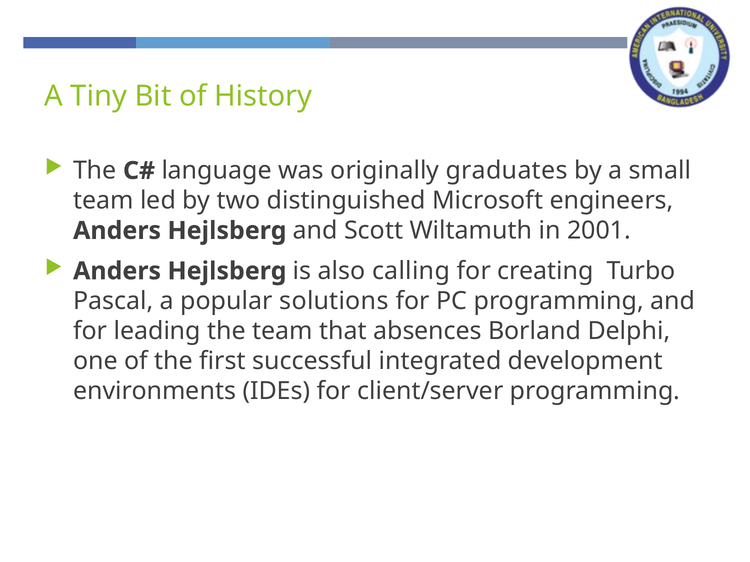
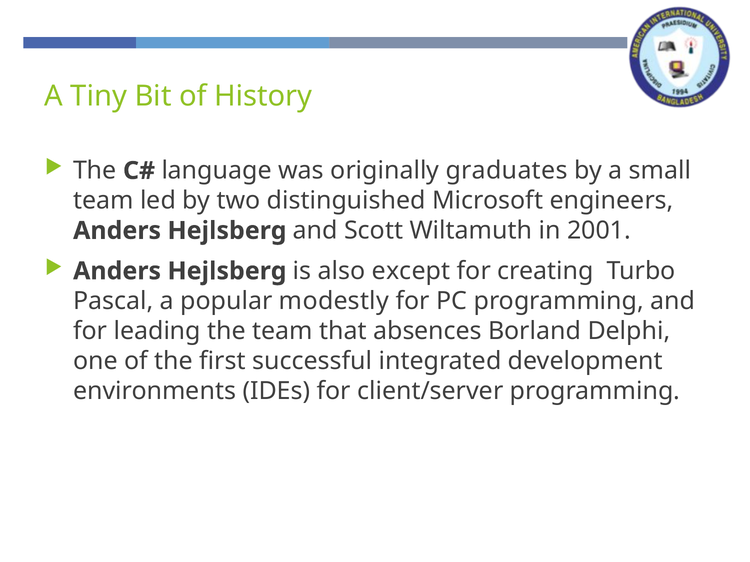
calling: calling -> except
solutions: solutions -> modestly
